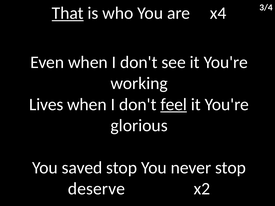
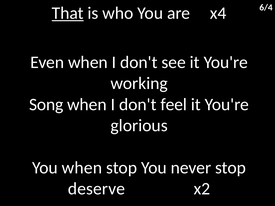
3/4: 3/4 -> 6/4
Lives: Lives -> Song
feel underline: present -> none
You saved: saved -> when
